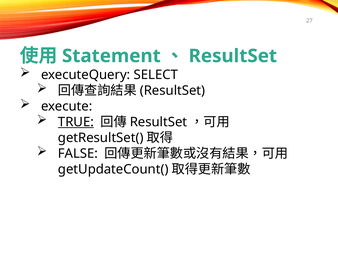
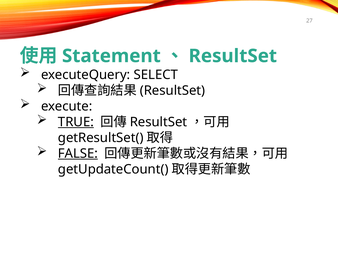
FALSE underline: none -> present
